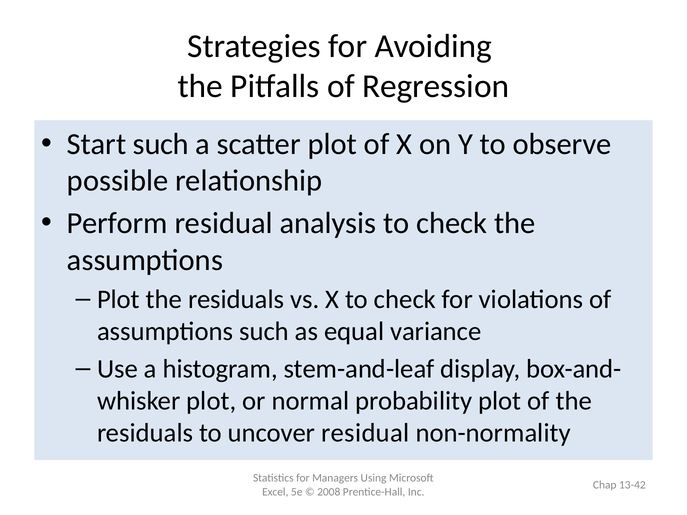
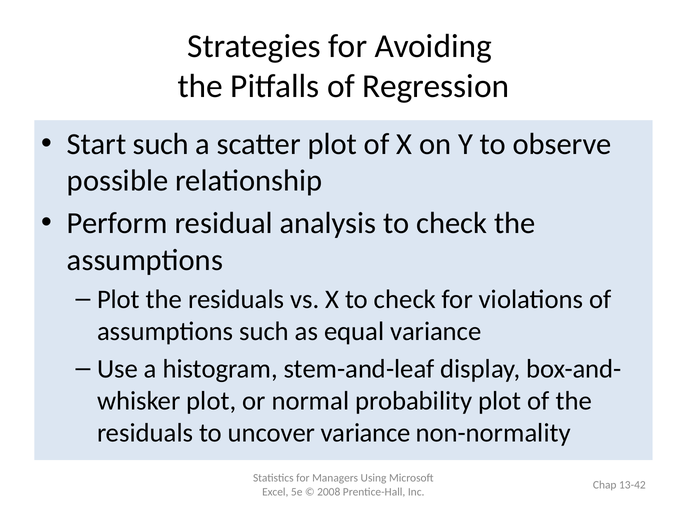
uncover residual: residual -> variance
